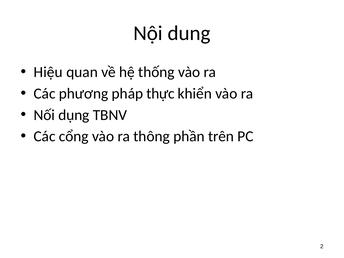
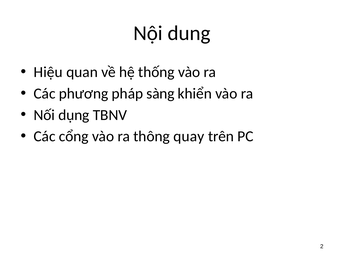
thực: thực -> sàng
phần: phần -> quay
